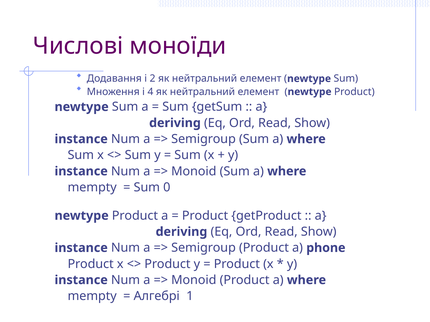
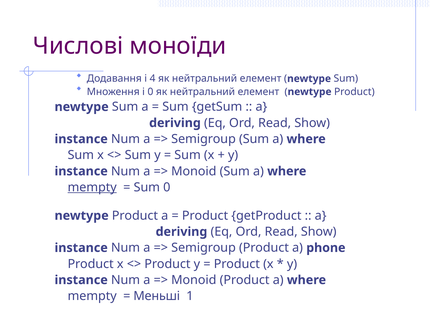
2: 2 -> 4
і 4: 4 -> 0
mempty at (92, 188) underline: none -> present
Алгебрі: Алгебрі -> Меньші
